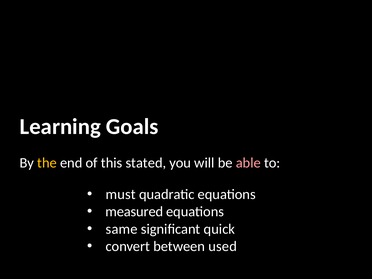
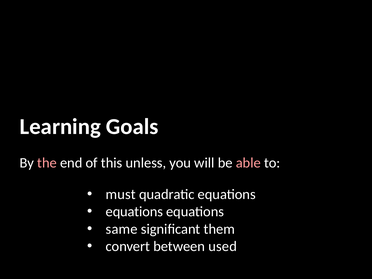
the colour: yellow -> pink
stated: stated -> unless
measured at (134, 212): measured -> equations
quick: quick -> them
